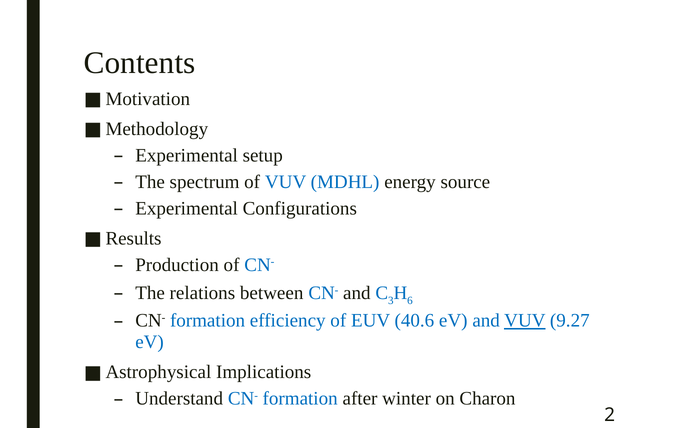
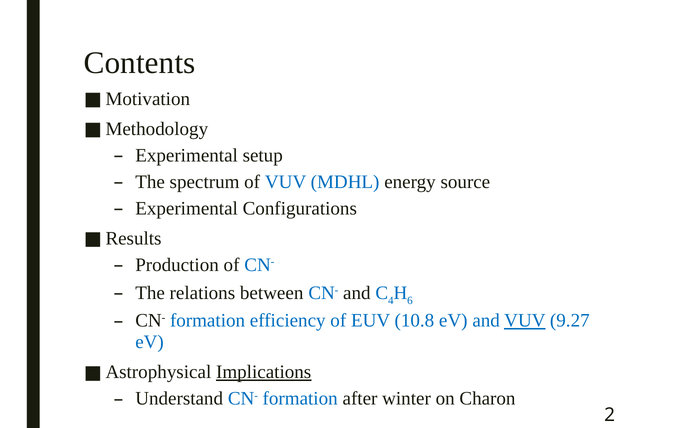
3: 3 -> 4
40.6: 40.6 -> 10.8
Implications underline: none -> present
